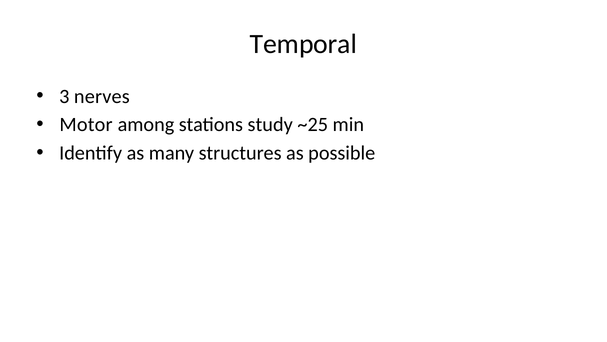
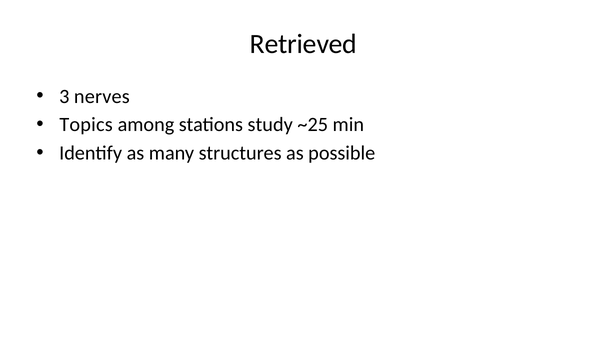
Temporal: Temporal -> Retrieved
Motor: Motor -> Topics
